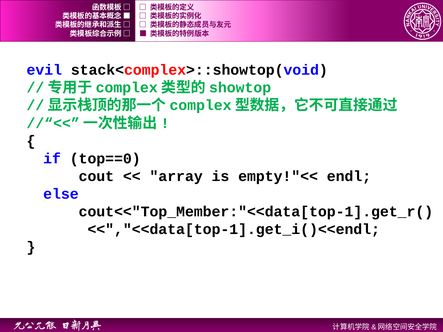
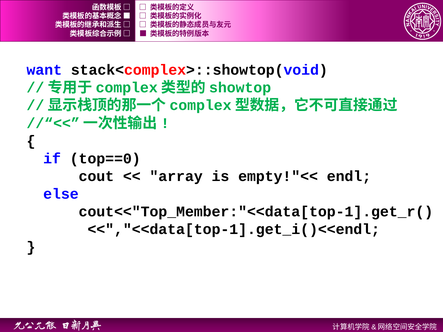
evil: evil -> want
